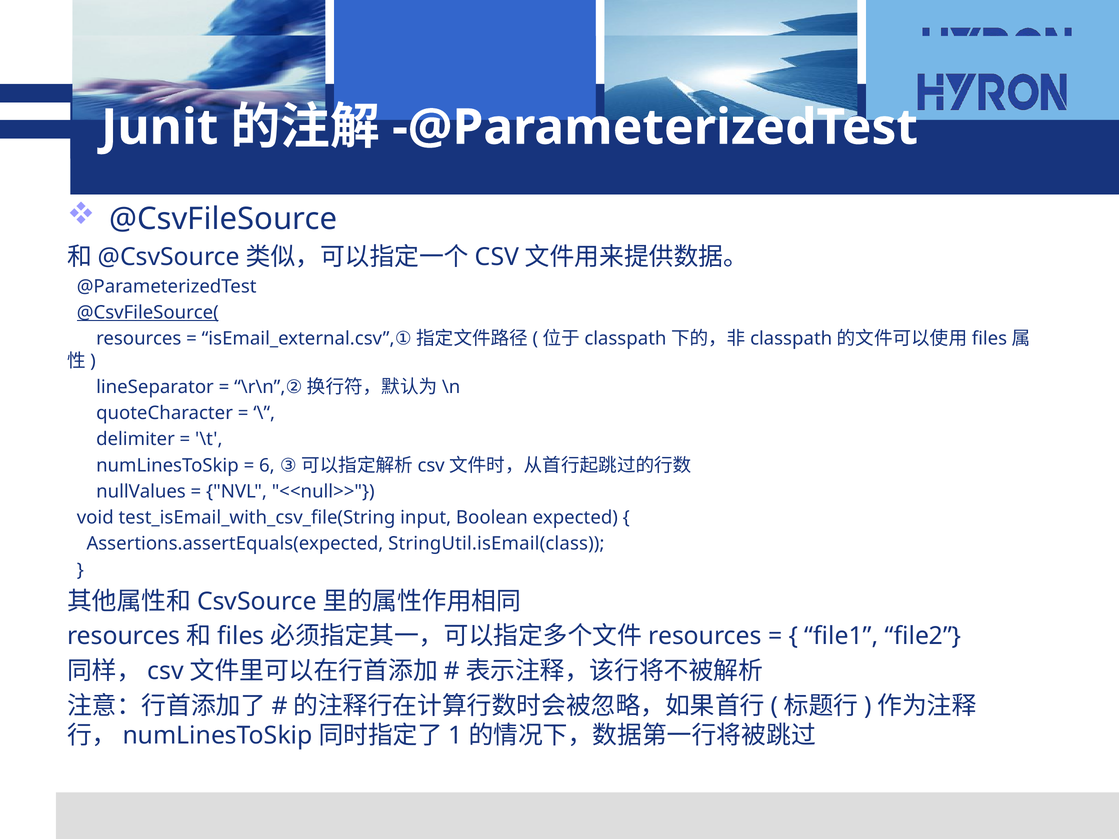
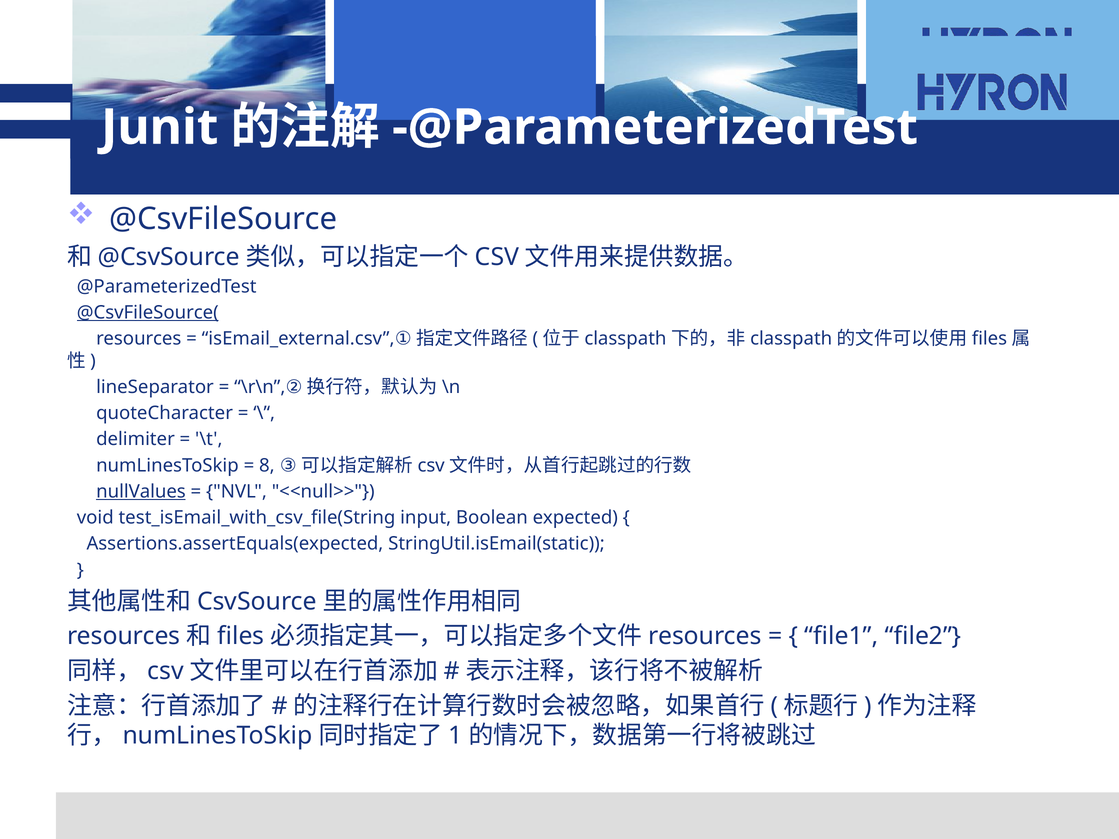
6: 6 -> 8
nullValues underline: none -> present
StringUtil.isEmail(class: StringUtil.isEmail(class -> StringUtil.isEmail(static
